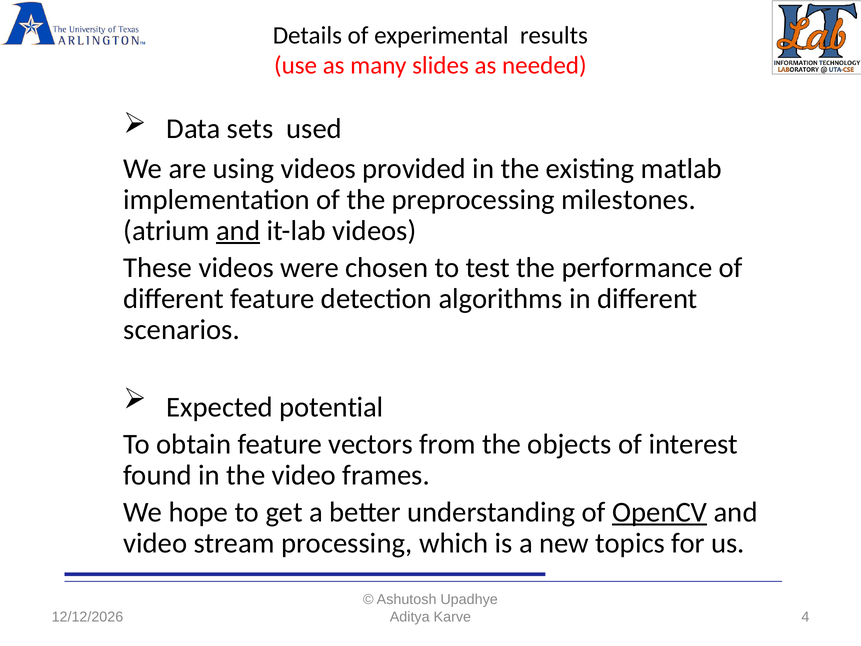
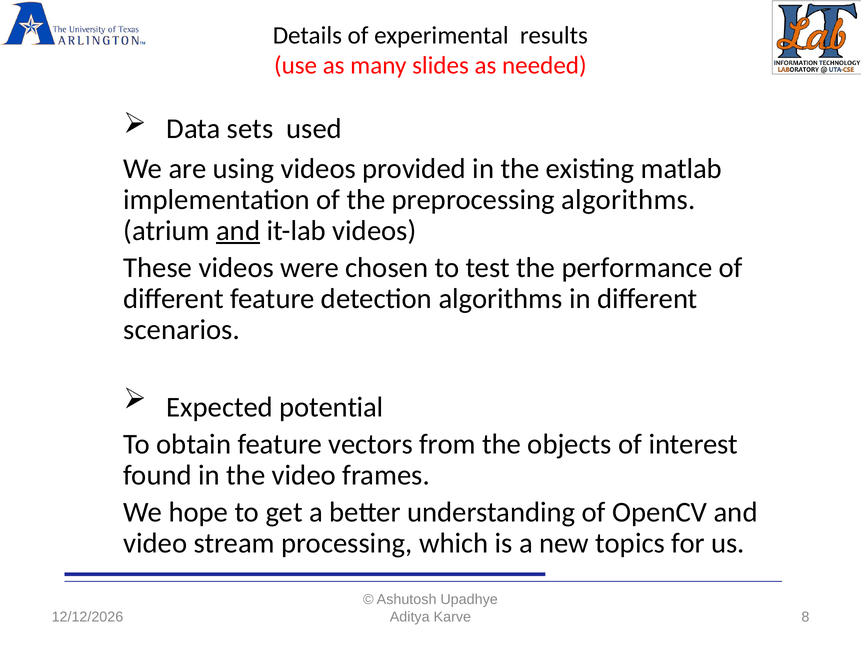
preprocessing milestones: milestones -> algorithms
OpenCV underline: present -> none
4: 4 -> 8
